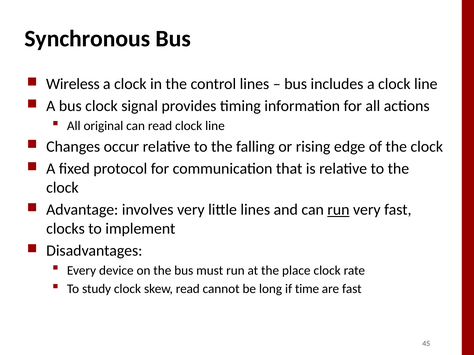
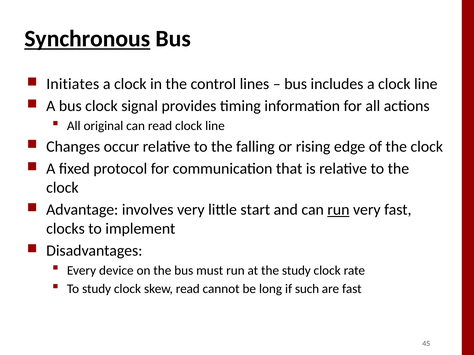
Synchronous underline: none -> present
Wireless: Wireless -> Initiates
little lines: lines -> start
the place: place -> study
time: time -> such
